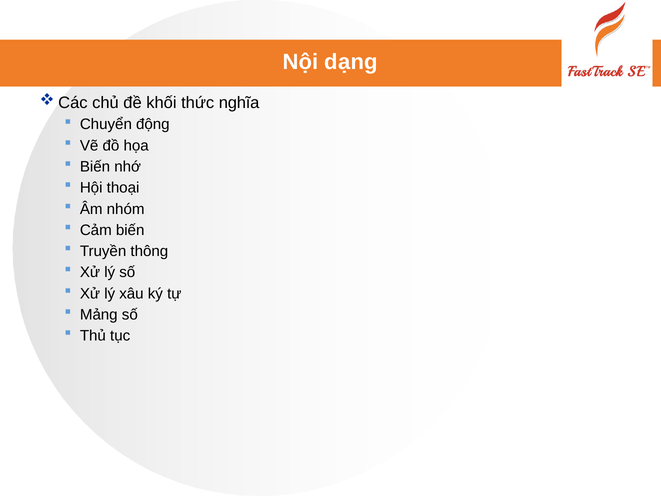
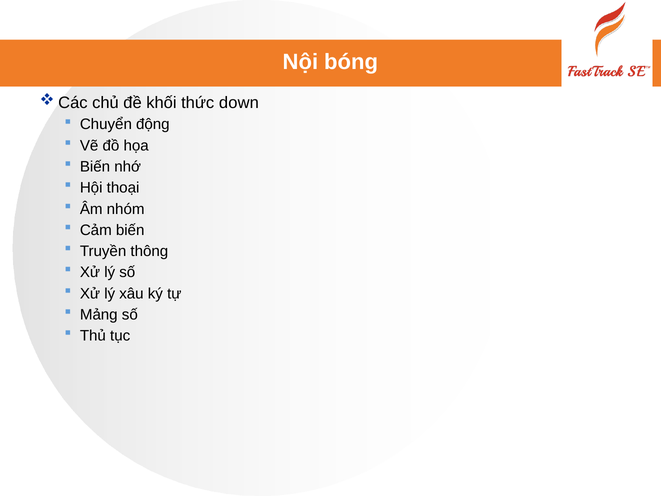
dạng: dạng -> bóng
nghĩa: nghĩa -> down
